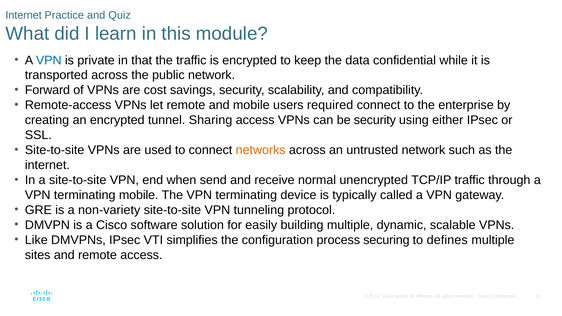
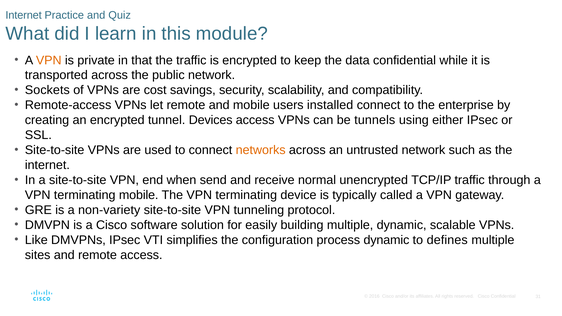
VPN at (49, 60) colour: blue -> orange
Forward: Forward -> Sockets
required: required -> installed
Sharing: Sharing -> Devices
be security: security -> tunnels
process securing: securing -> dynamic
